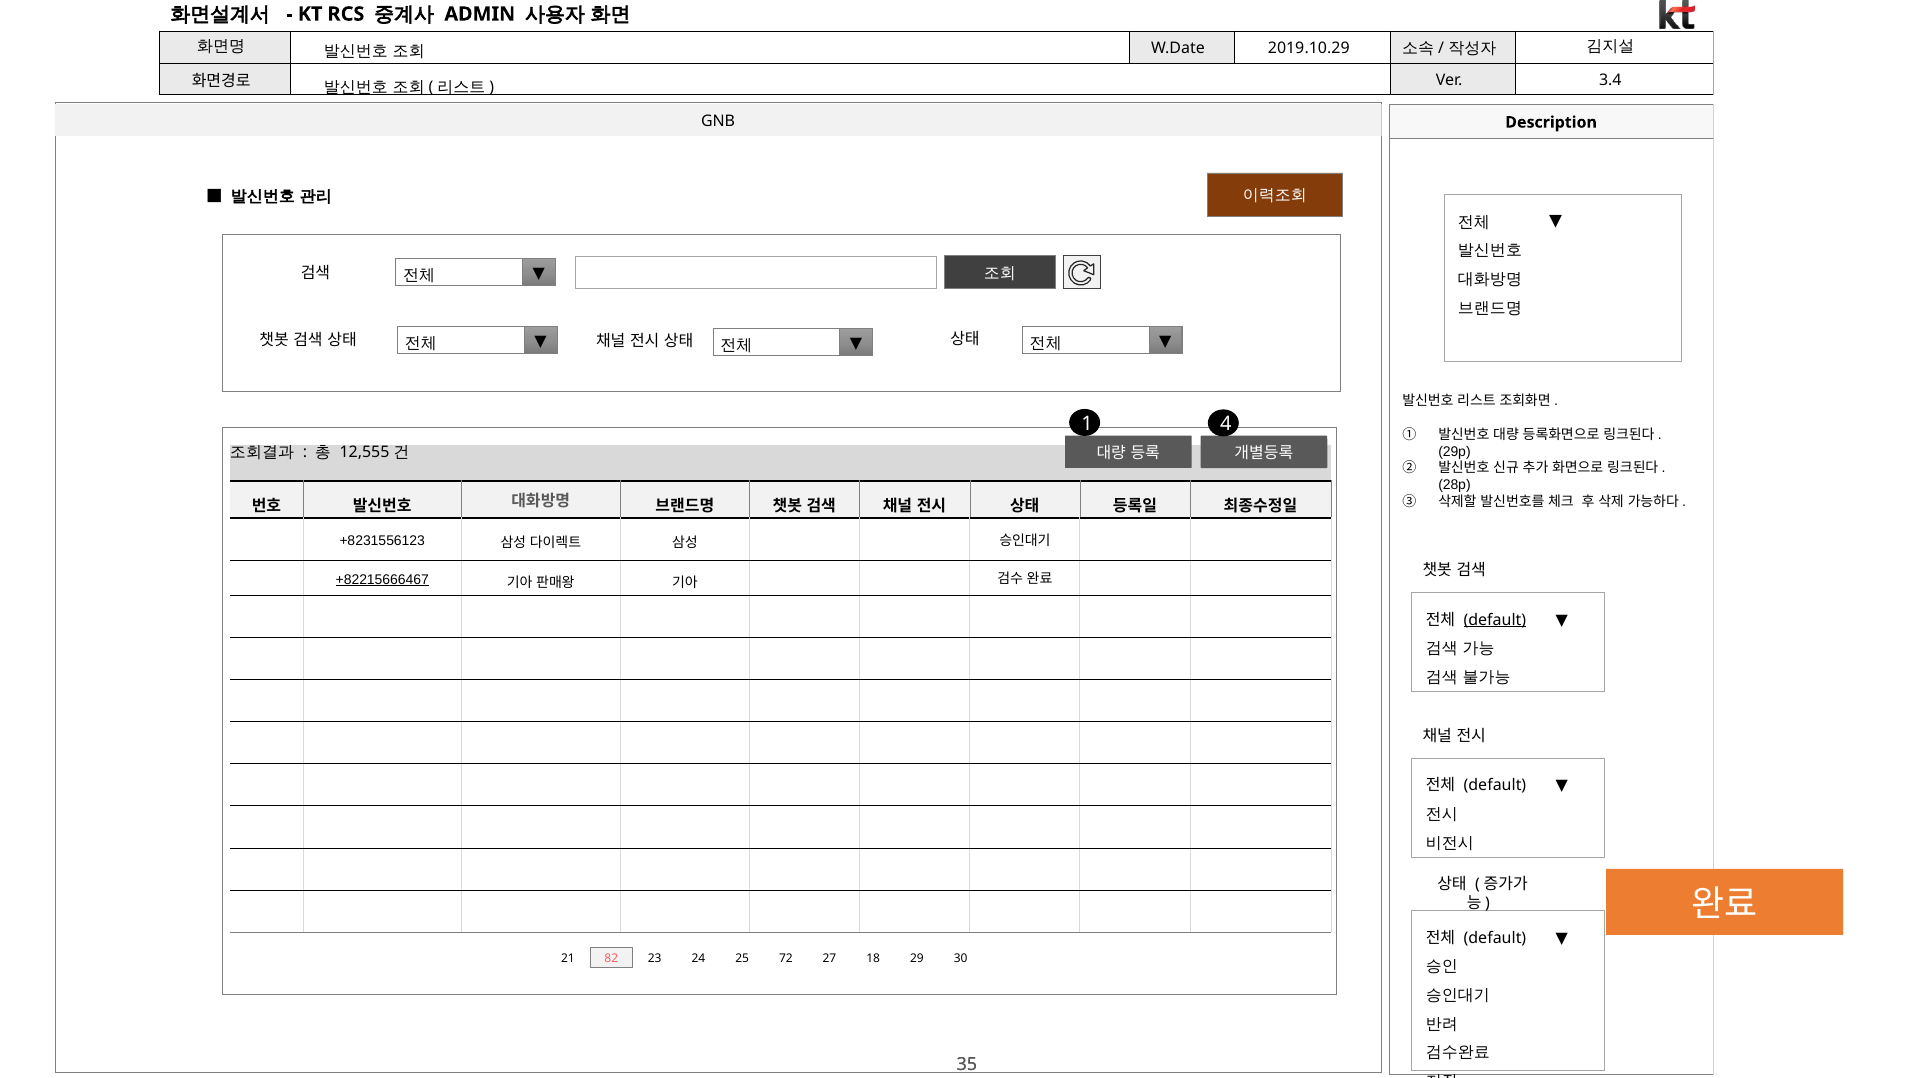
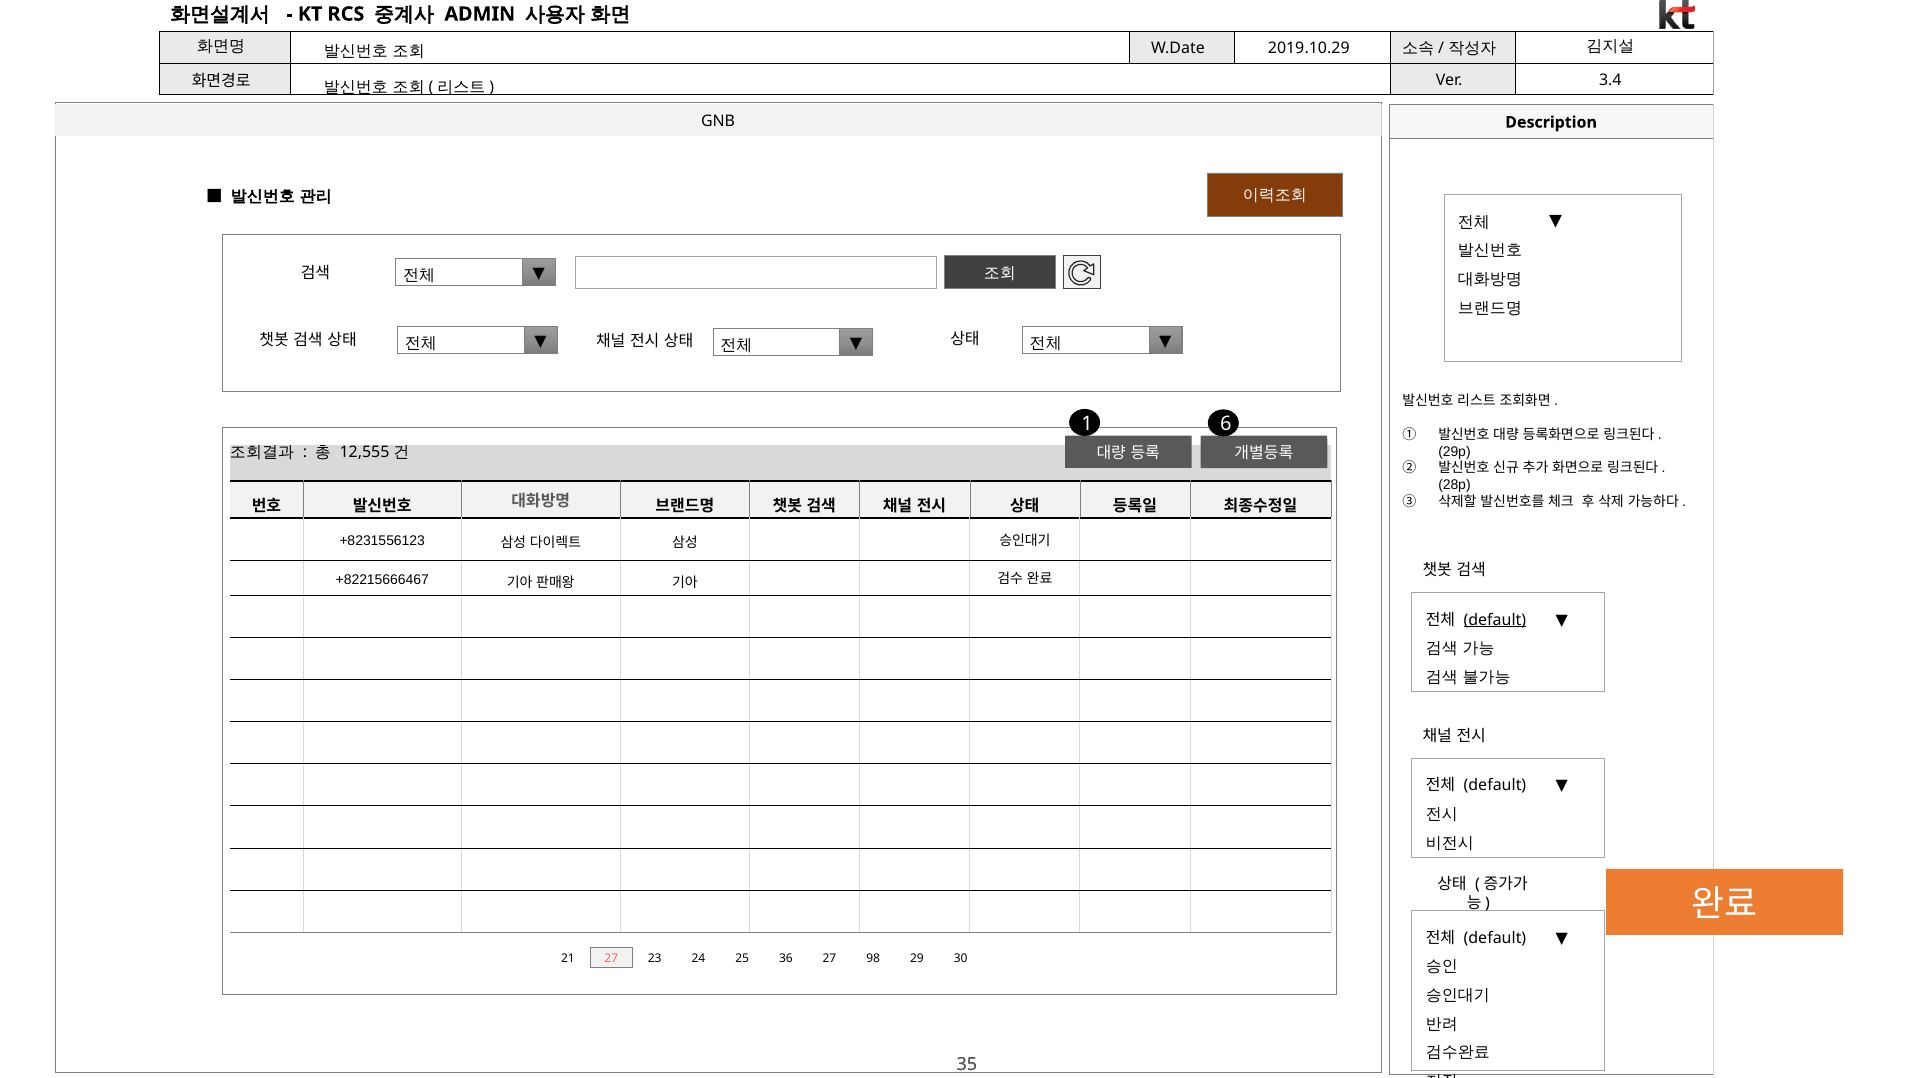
4: 4 -> 6
+82215666467 underline: present -> none
21 82: 82 -> 27
72: 72 -> 36
18: 18 -> 98
